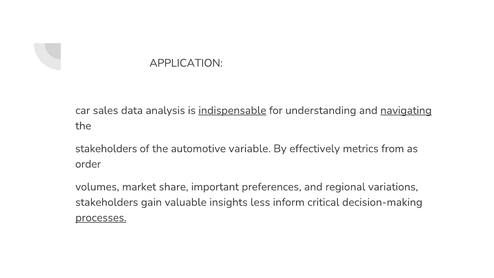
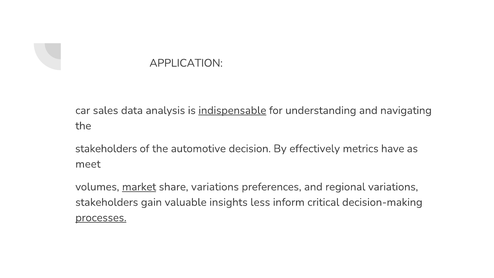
navigating underline: present -> none
variable: variable -> decision
from: from -> have
order: order -> meet
market underline: none -> present
share important: important -> variations
